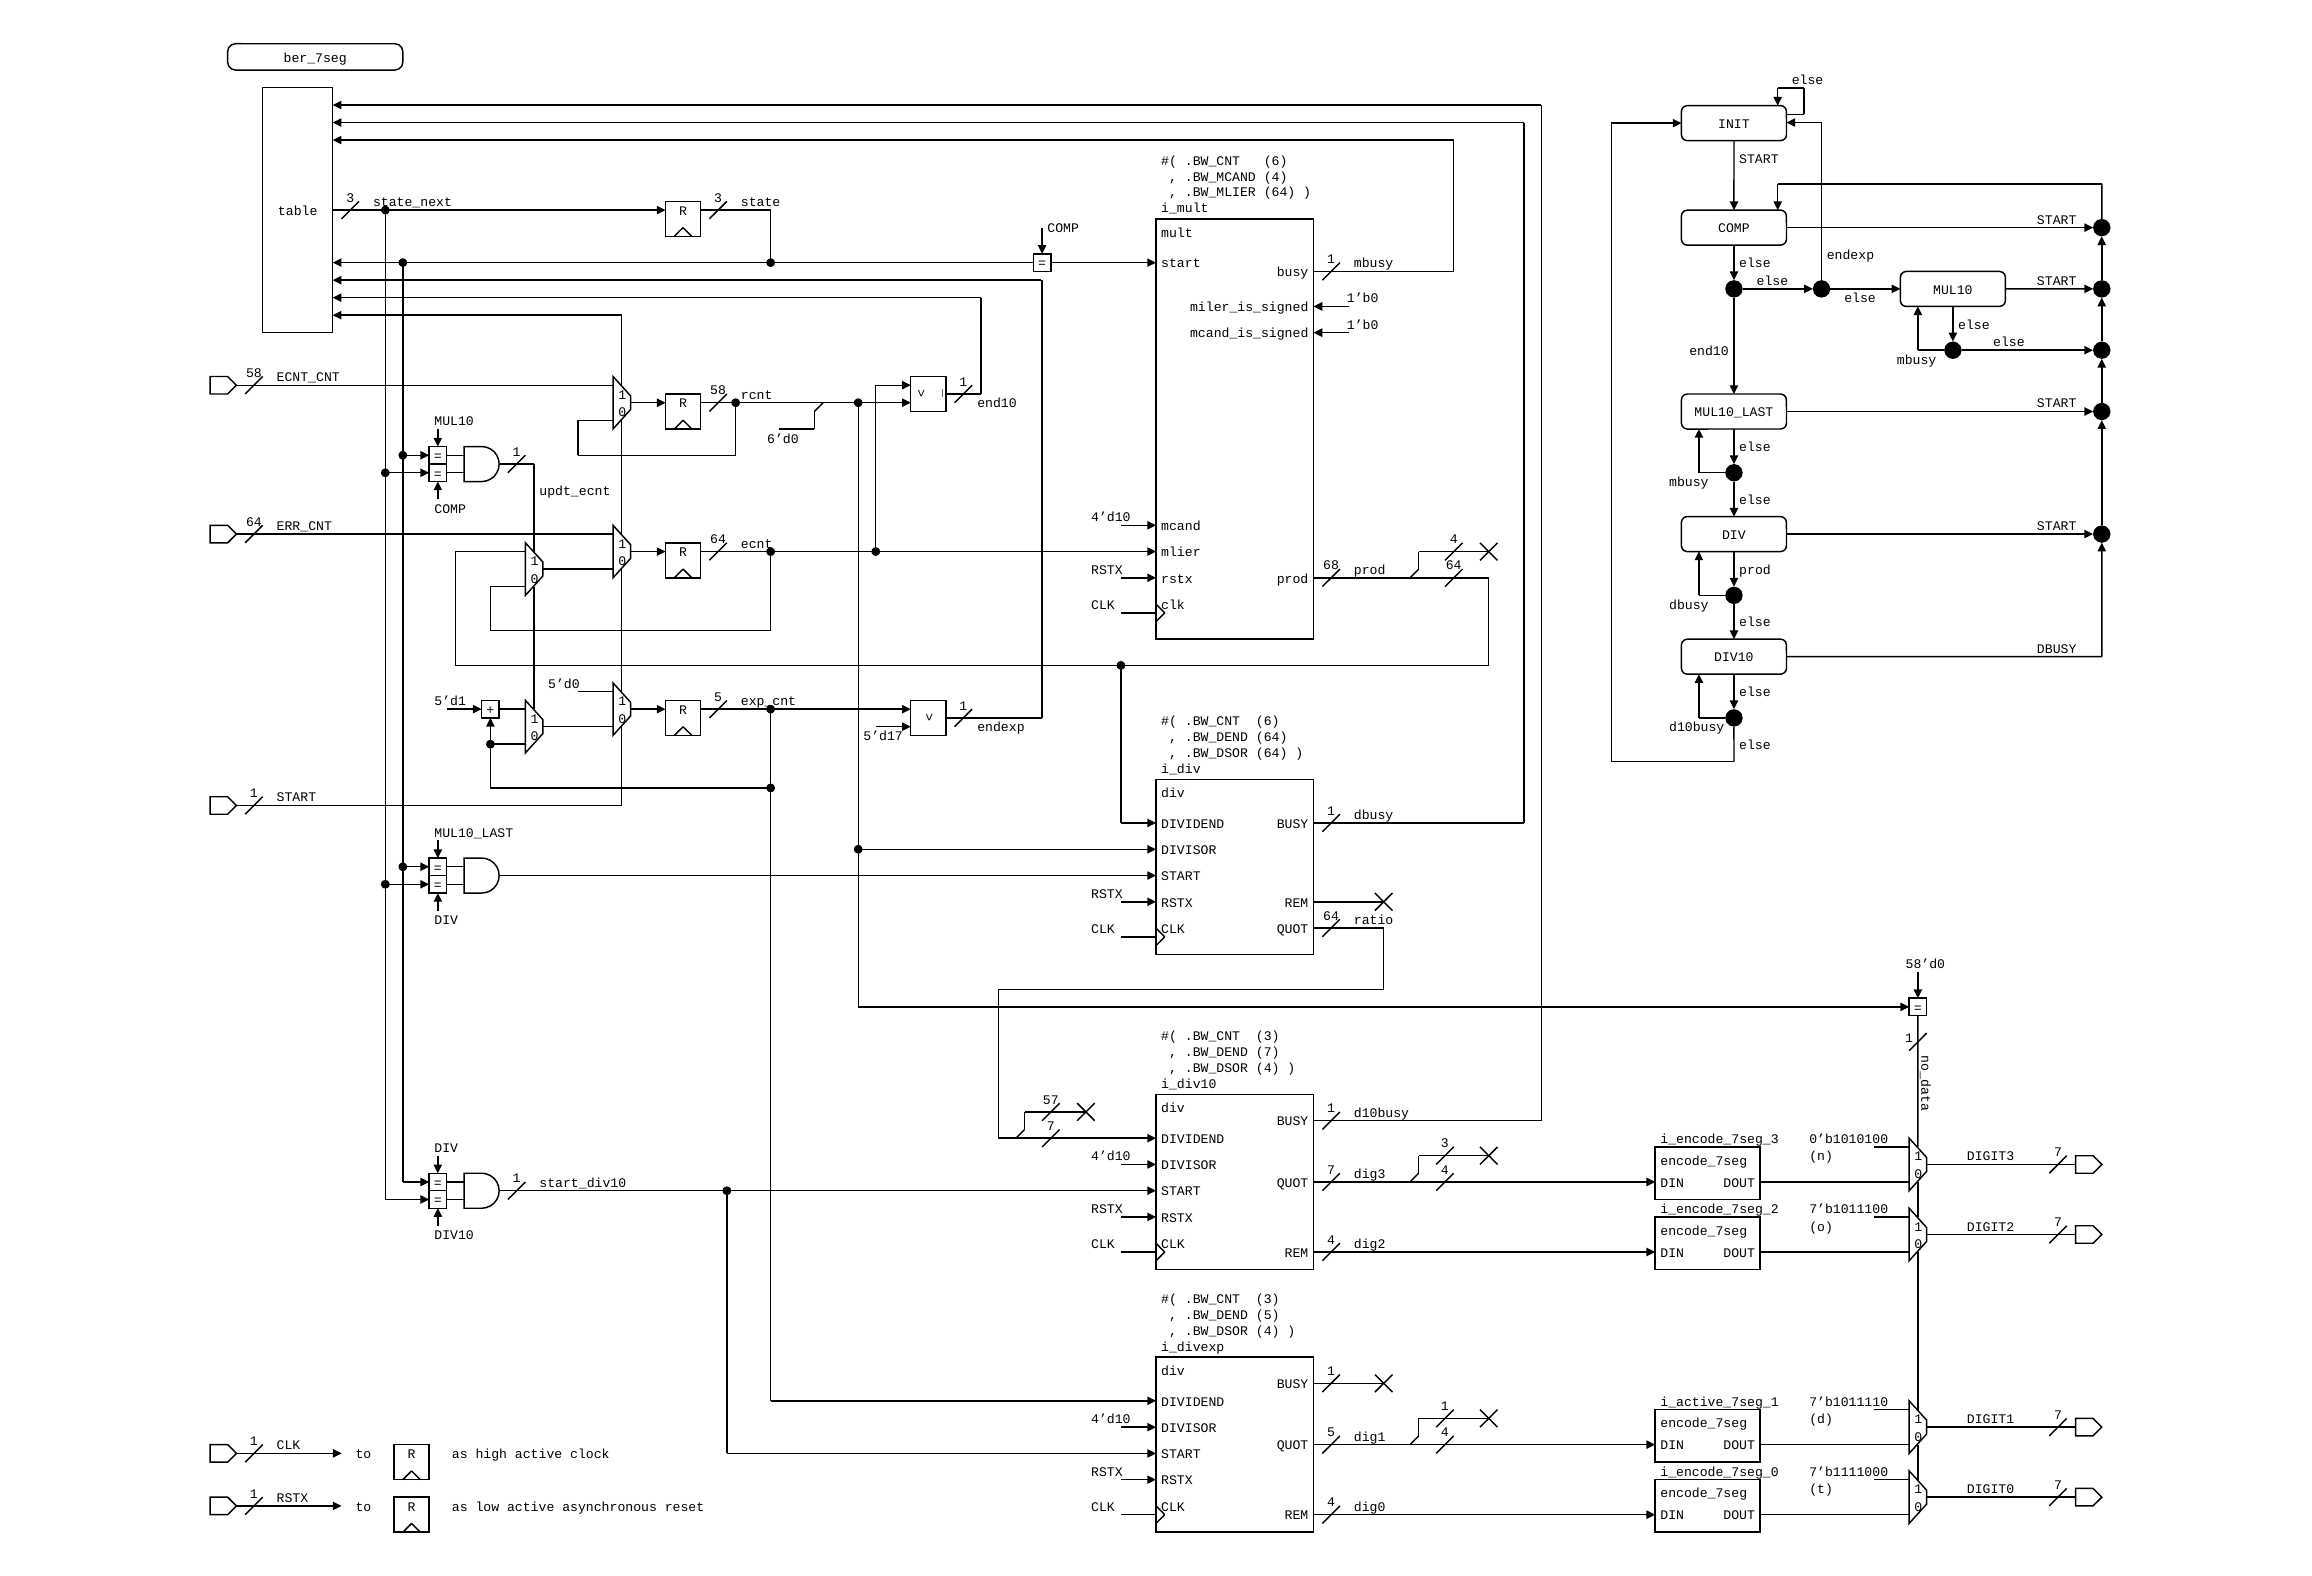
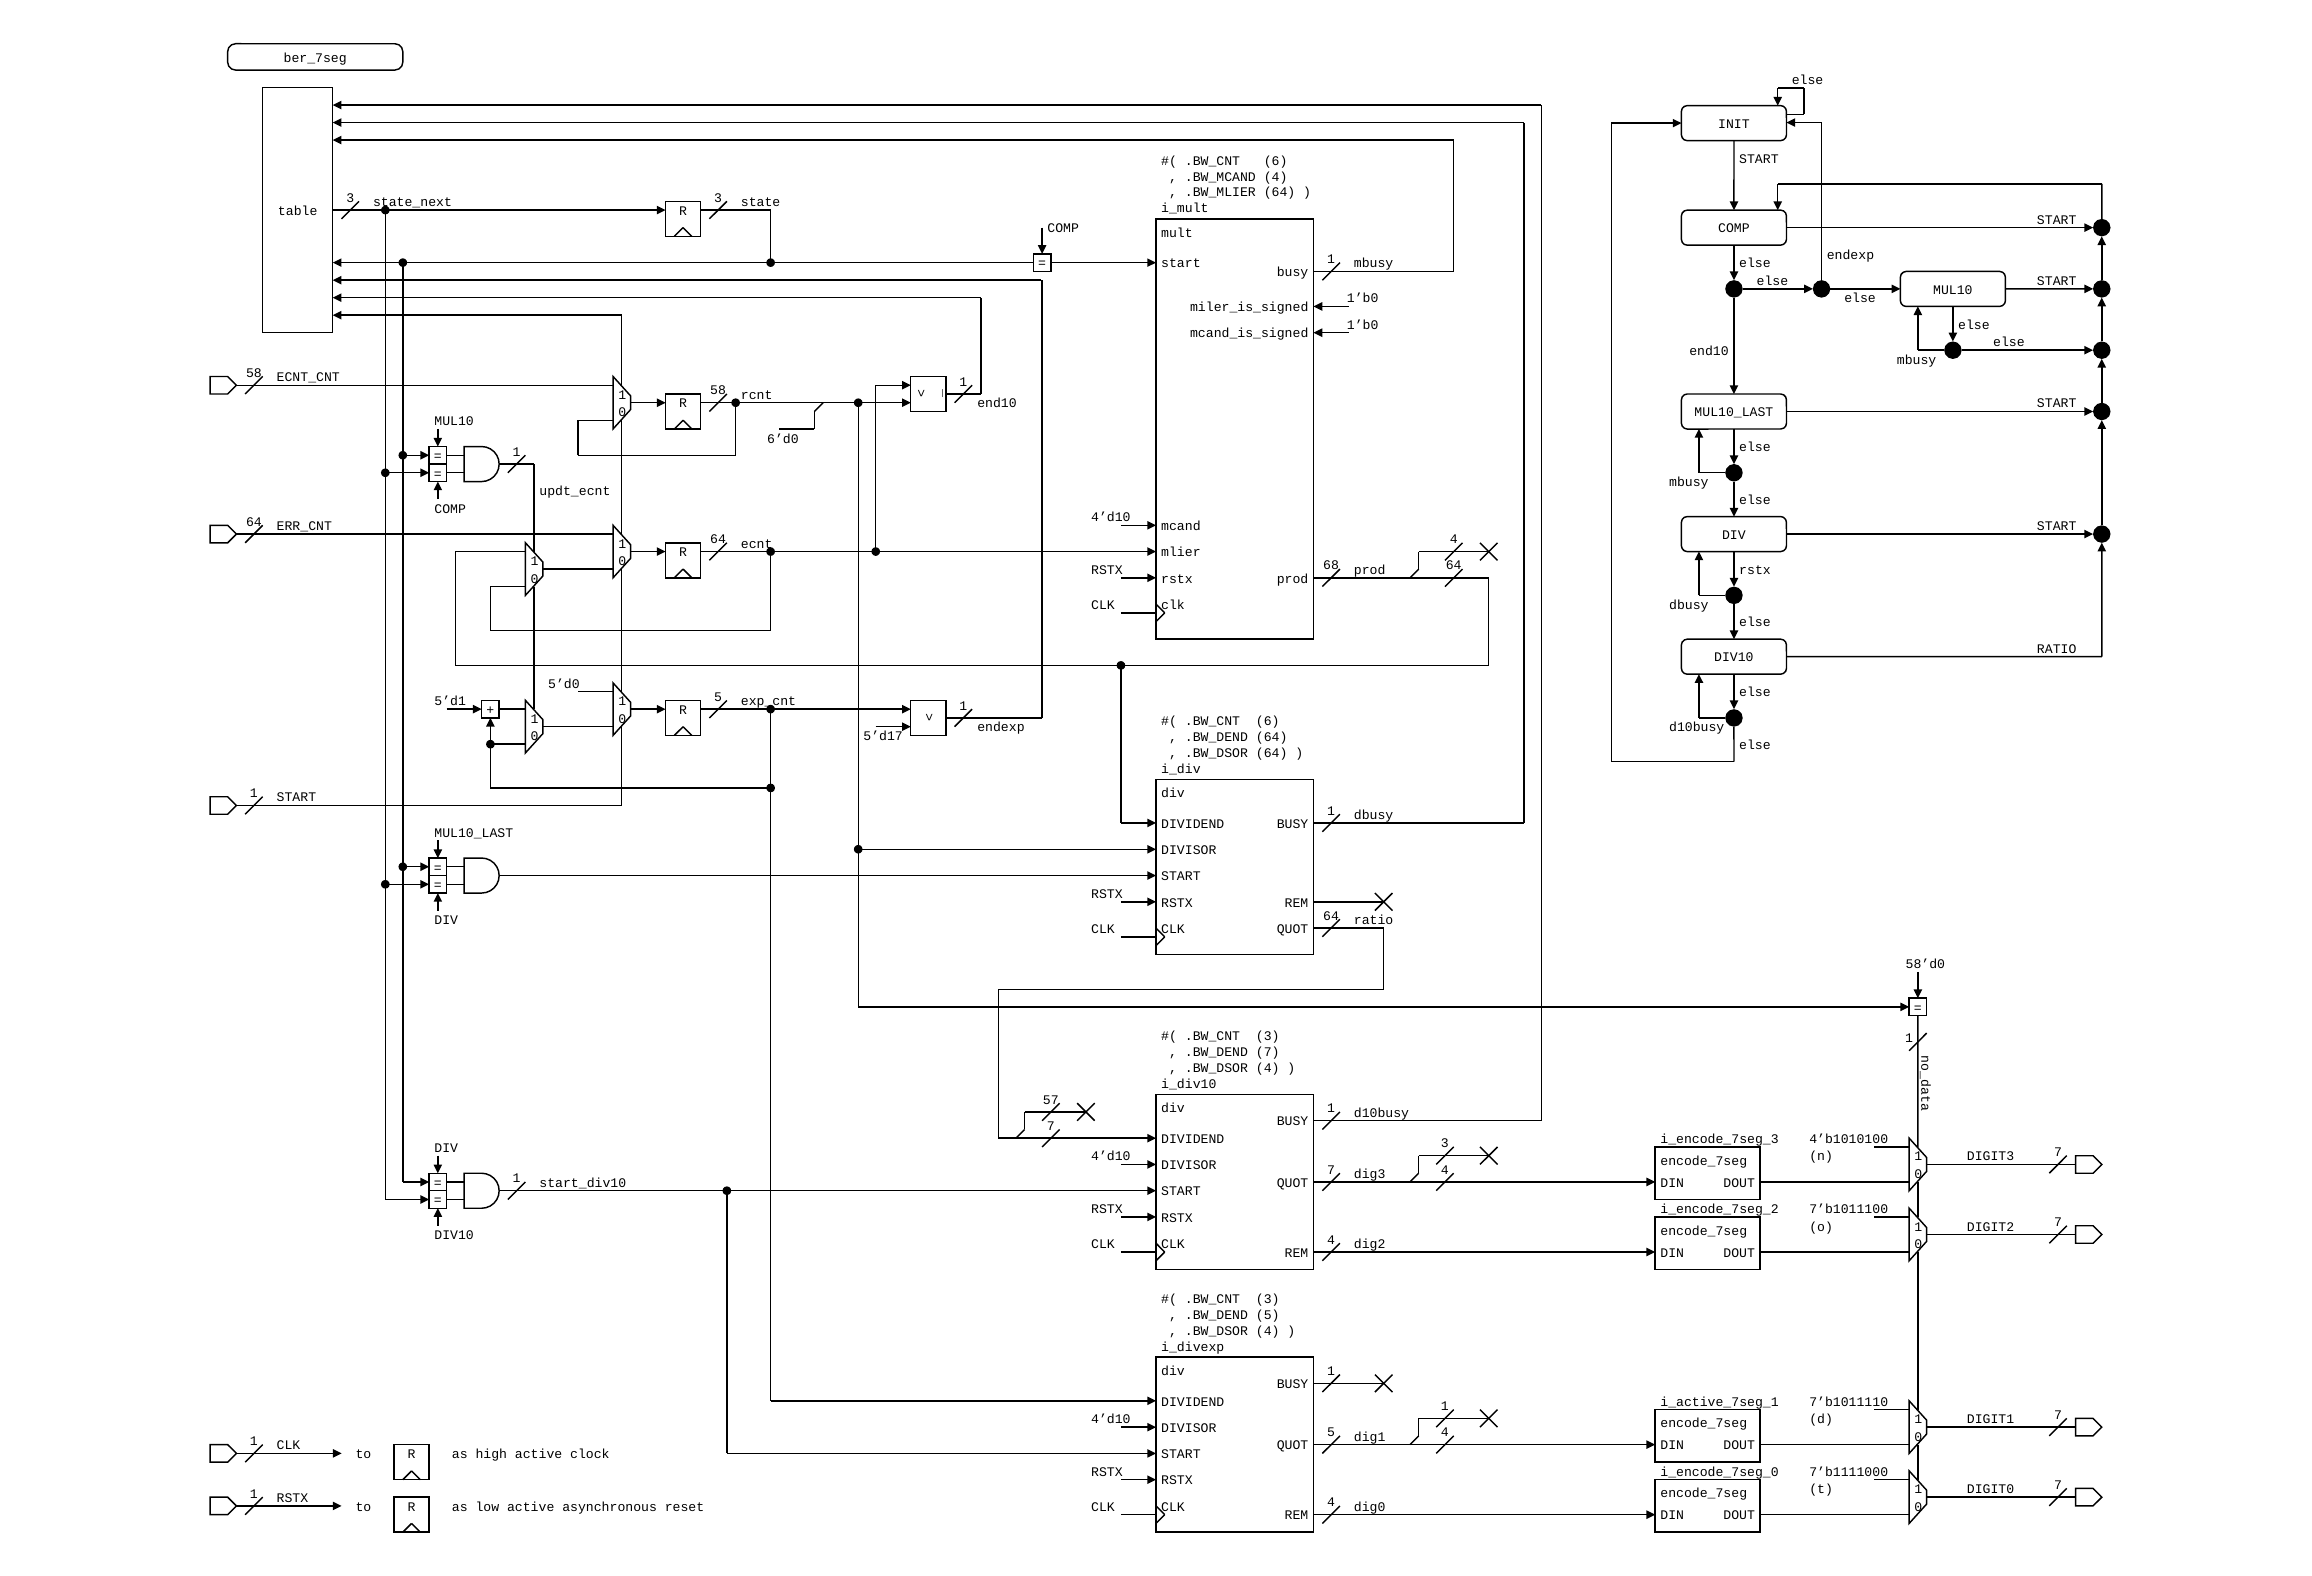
prod at (1755, 570): prod -> rstx
DBUSY at (2057, 649): DBUSY -> RATIO
0’b1010100: 0’b1010100 -> 4’b1010100
